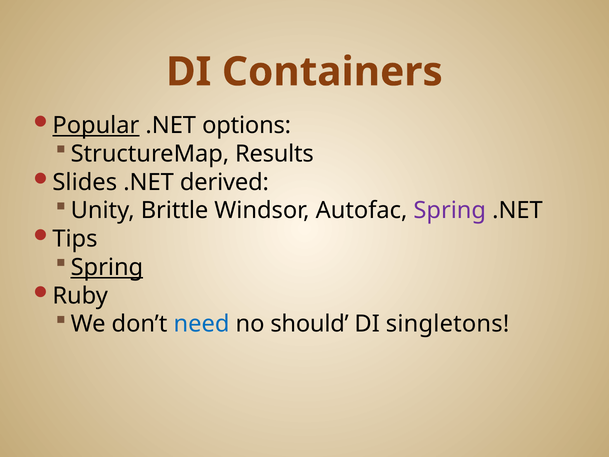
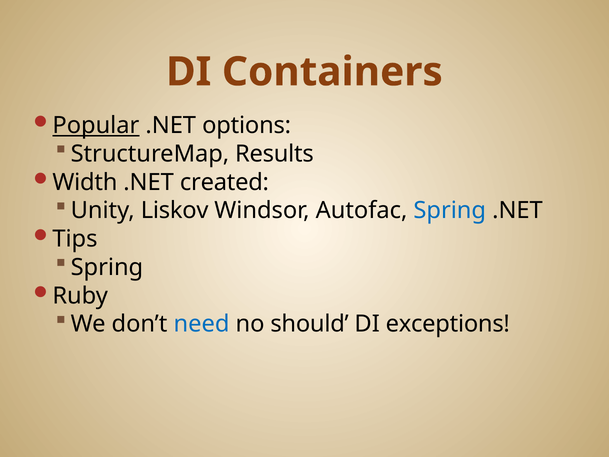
Slides: Slides -> Width
derived: derived -> created
Brittle: Brittle -> Liskov
Spring at (450, 210) colour: purple -> blue
Spring at (107, 267) underline: present -> none
singletons: singletons -> exceptions
